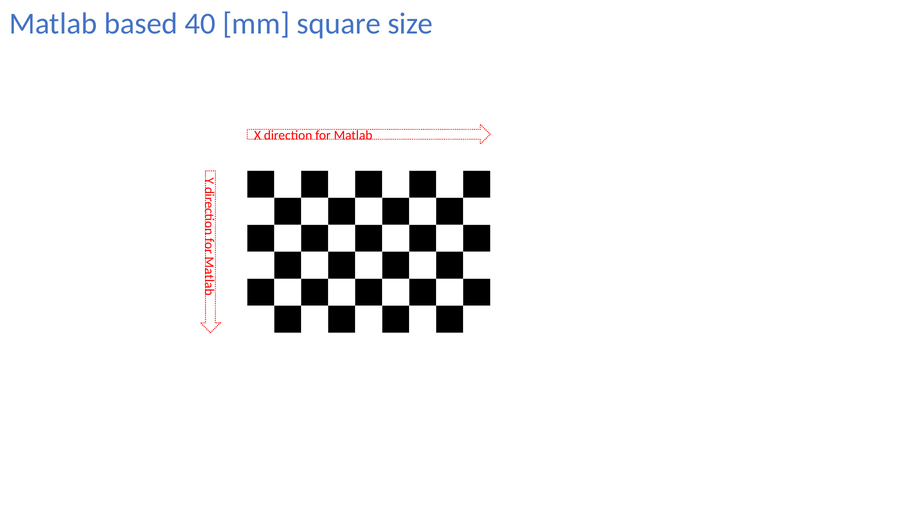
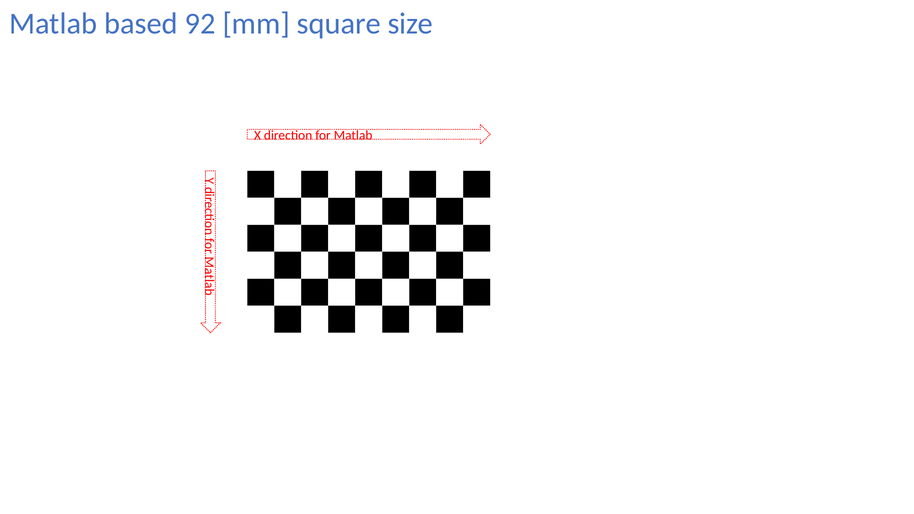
40: 40 -> 92
